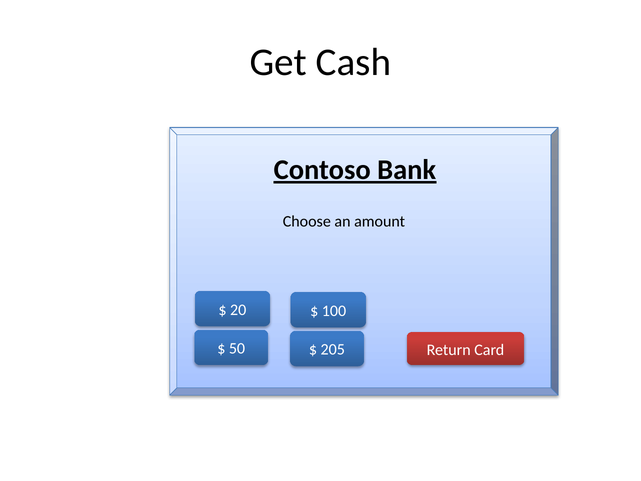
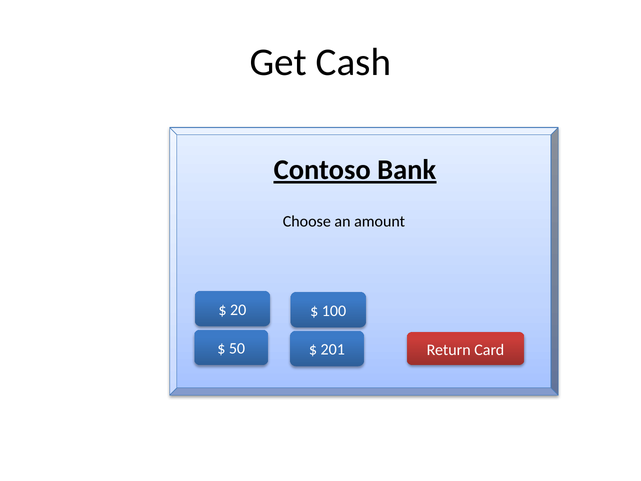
205: 205 -> 201
